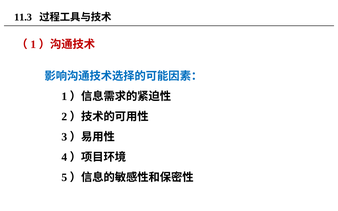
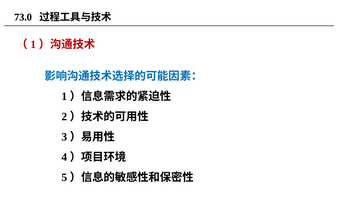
11.3: 11.3 -> 73.0
